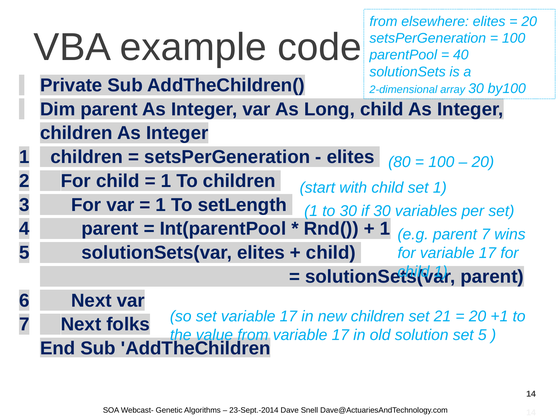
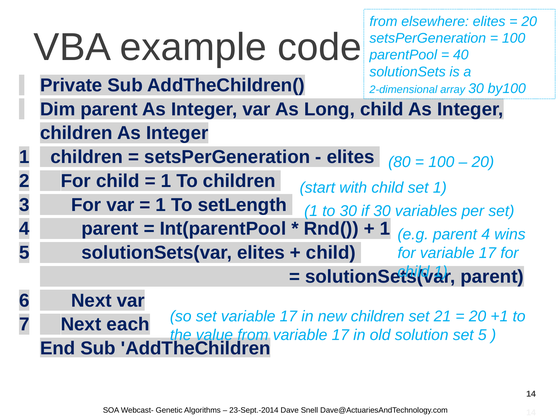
parent 7: 7 -> 4
folks: folks -> each
